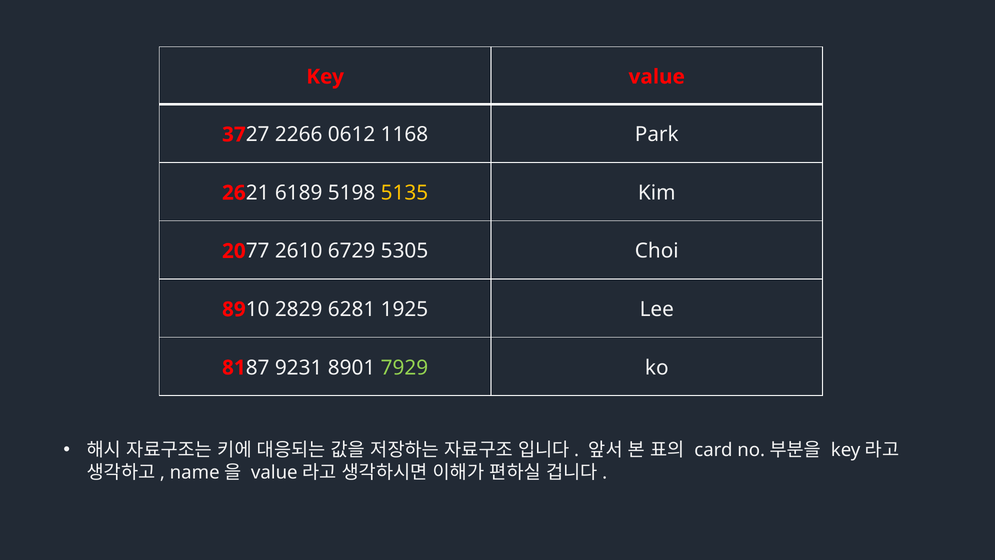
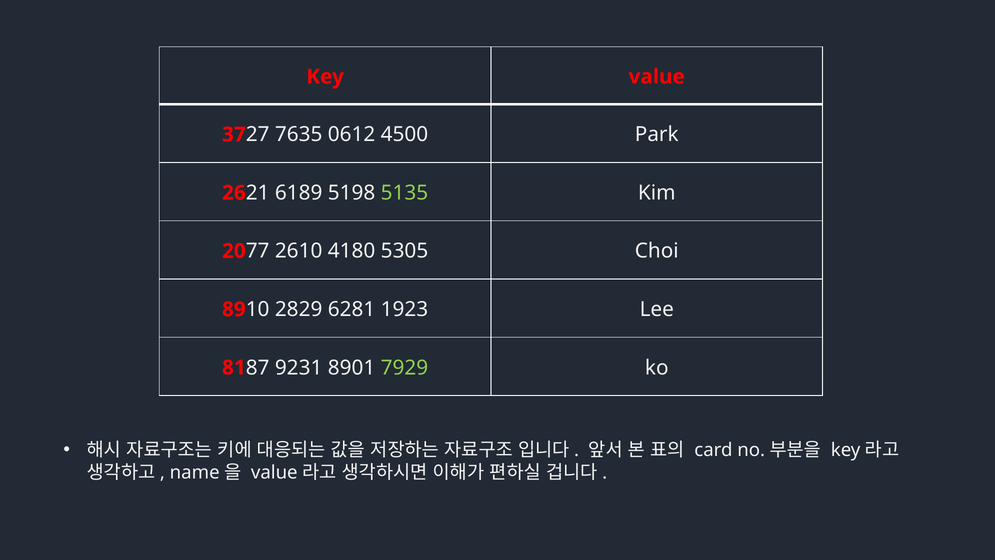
2266: 2266 -> 7635
1168: 1168 -> 4500
5135 colour: yellow -> light green
6729: 6729 -> 4180
1925: 1925 -> 1923
